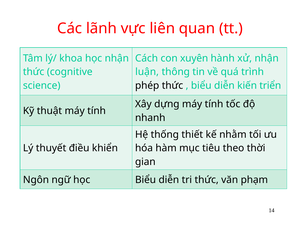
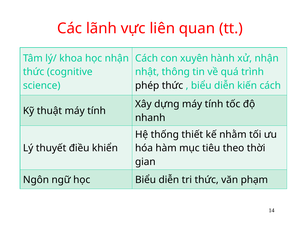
luận: luận -> nhật
kiến triển: triển -> cách
